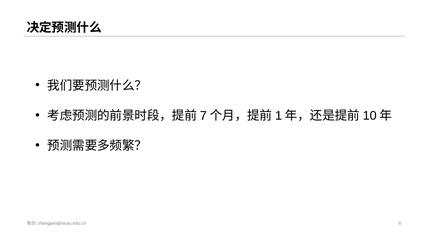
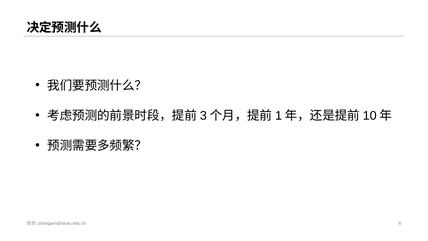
7: 7 -> 3
